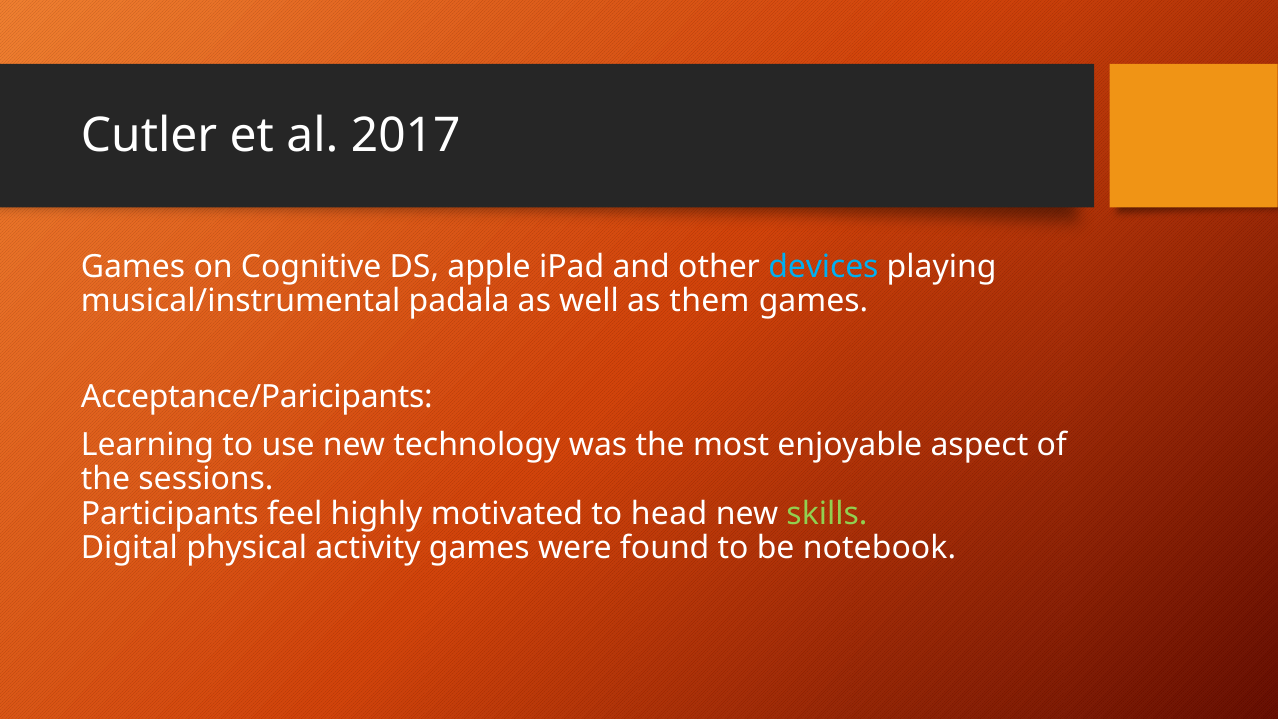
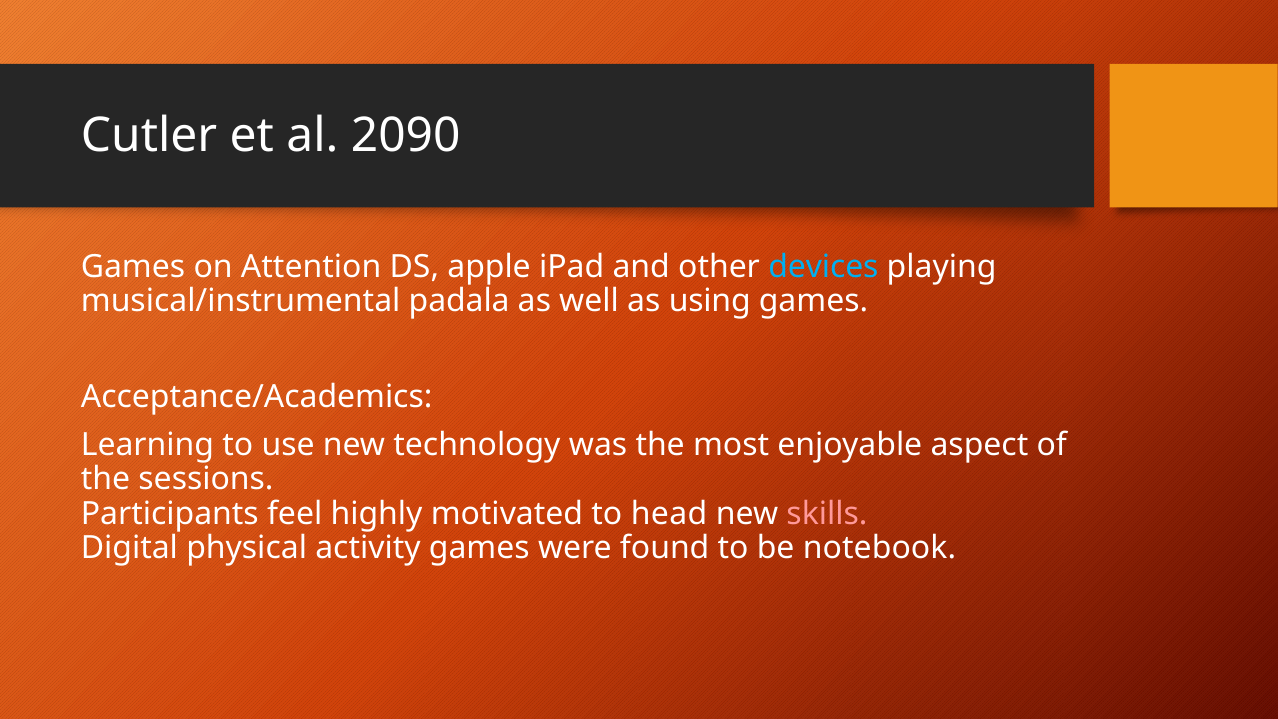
2017: 2017 -> 2090
Cognitive: Cognitive -> Attention
them: them -> using
Acceptance/Paricipants: Acceptance/Paricipants -> Acceptance/Academics
skills colour: light green -> pink
